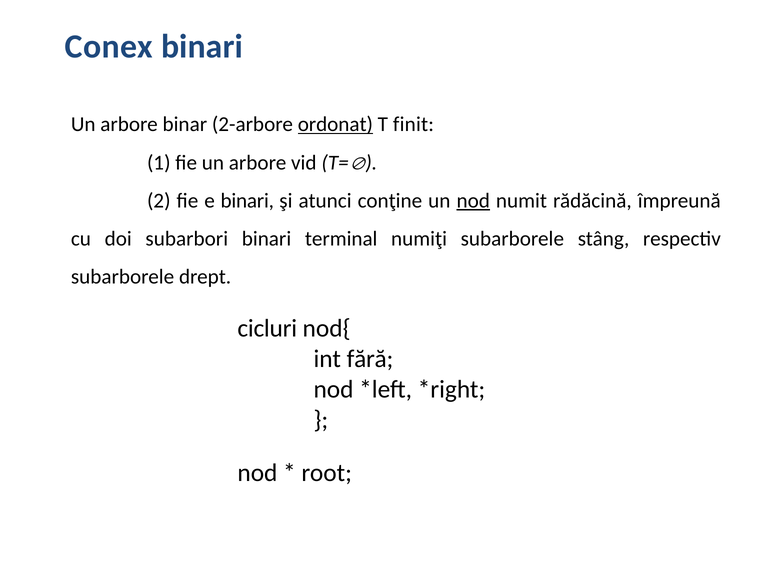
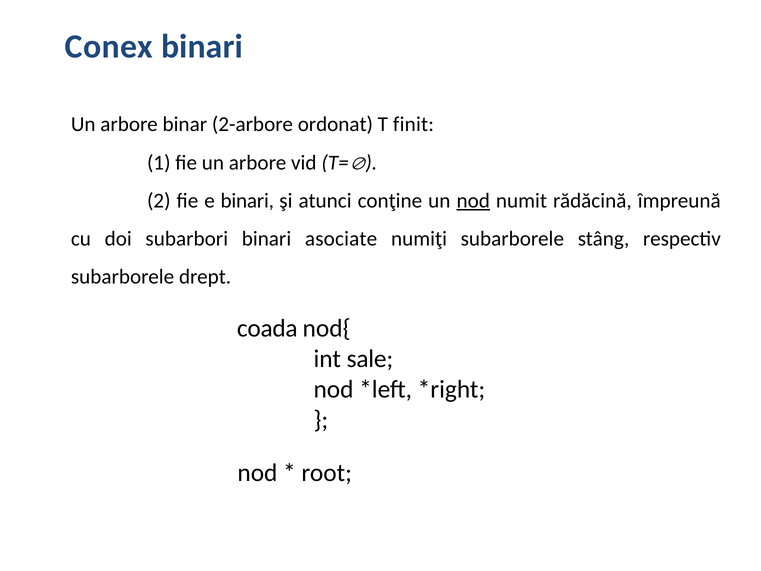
ordonat underline: present -> none
terminal: terminal -> asociate
cicluri: cicluri -> coada
fără: fără -> sale
